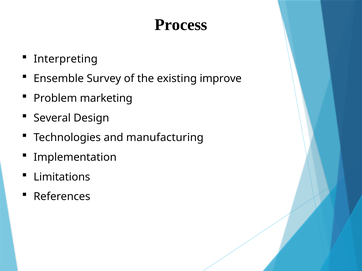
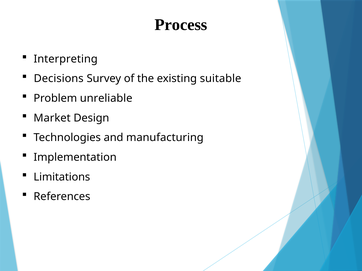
Ensemble: Ensemble -> Decisions
improve: improve -> suitable
marketing: marketing -> unreliable
Several: Several -> Market
